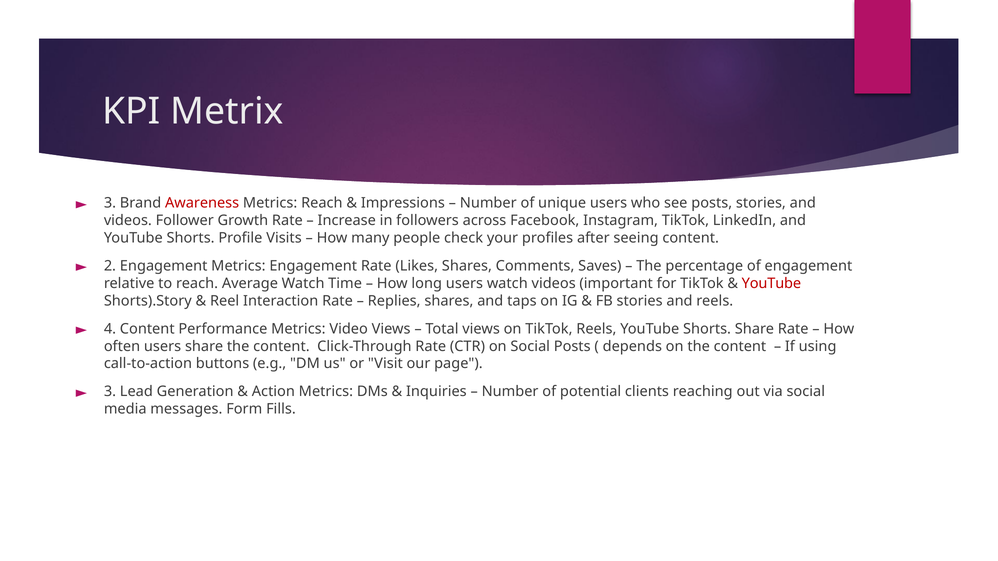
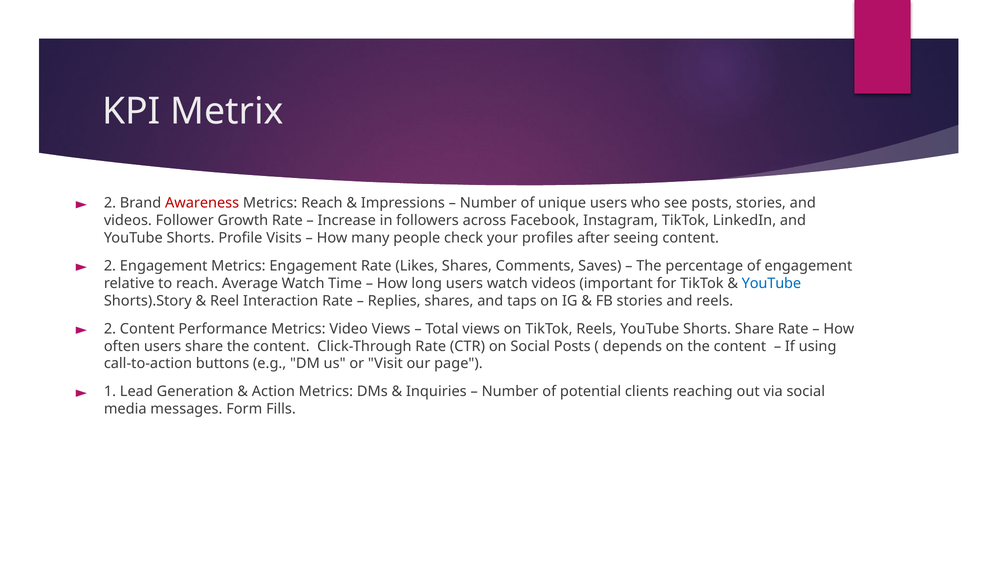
3 at (110, 203): 3 -> 2
YouTube at (771, 284) colour: red -> blue
4 at (110, 329): 4 -> 2
3 at (110, 392): 3 -> 1
